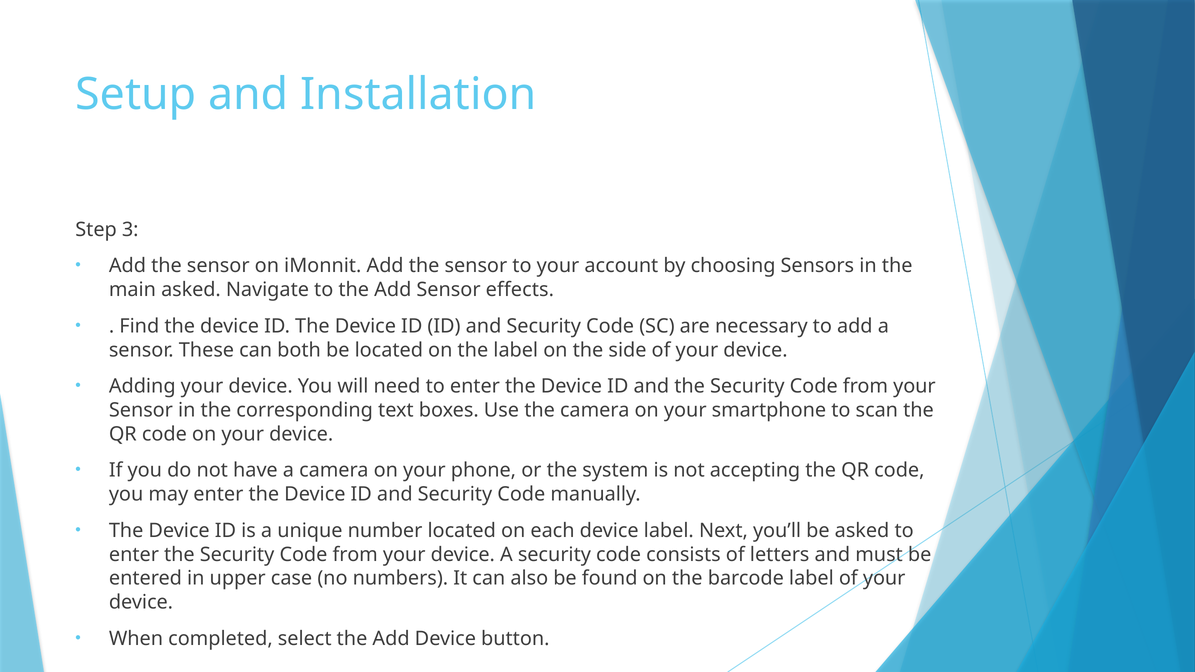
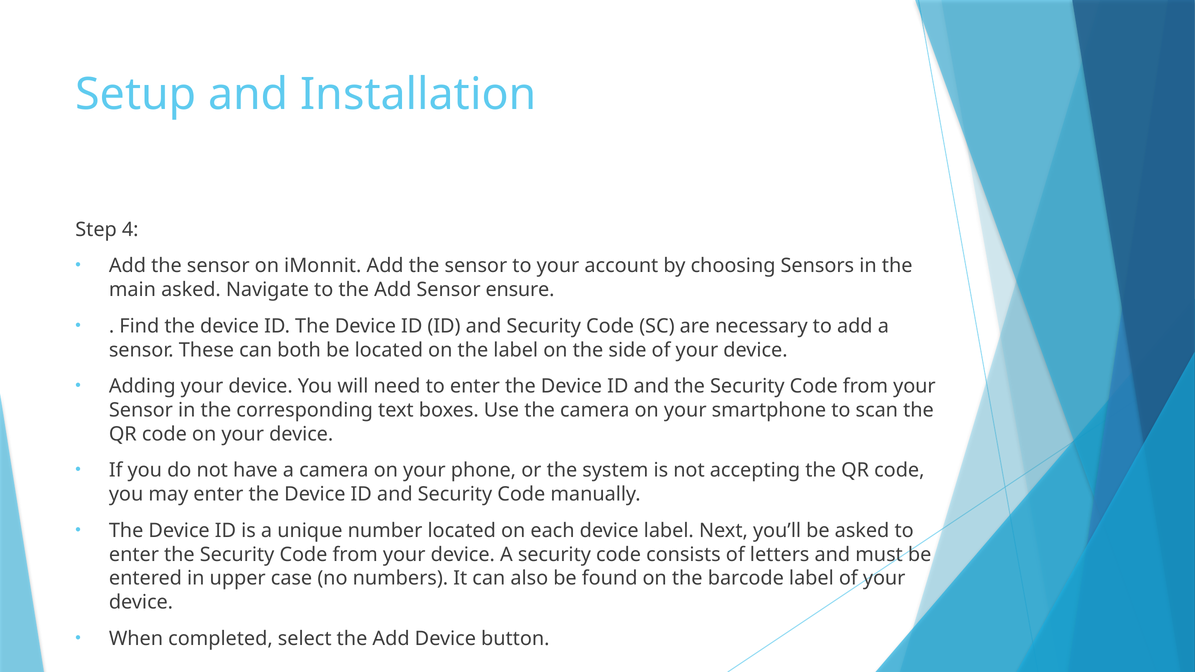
3: 3 -> 4
effects: effects -> ensure
